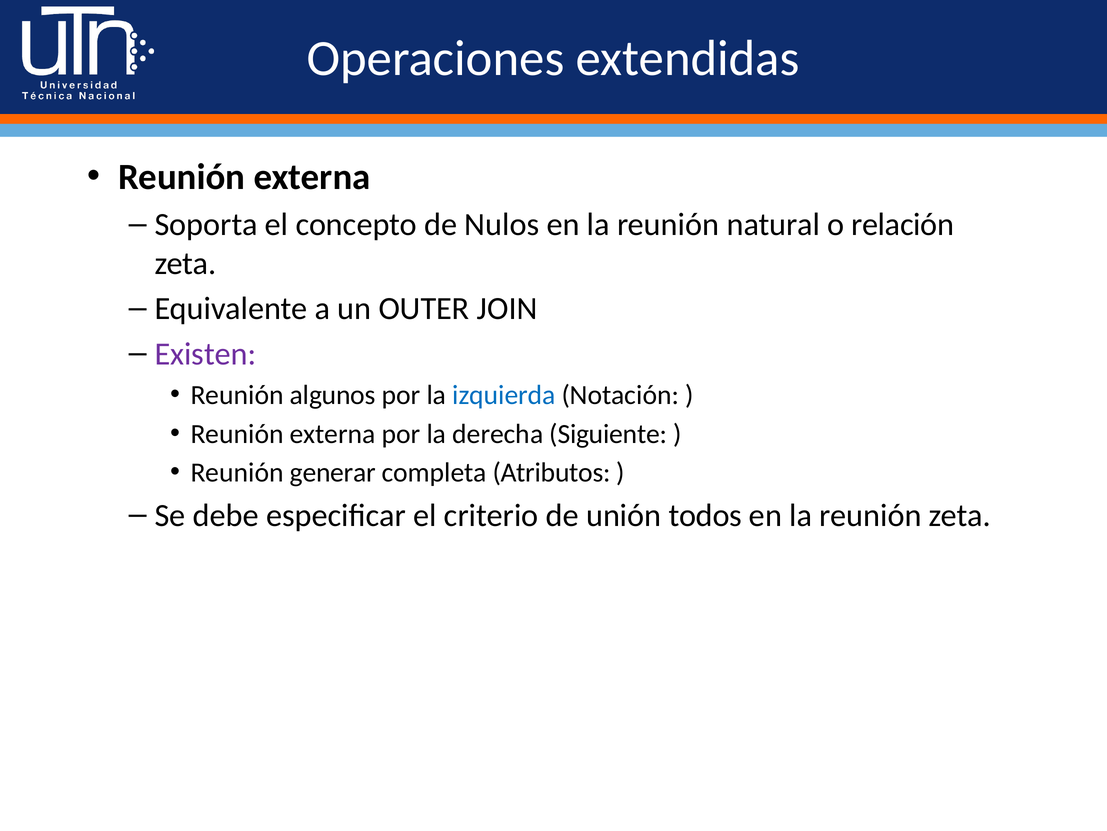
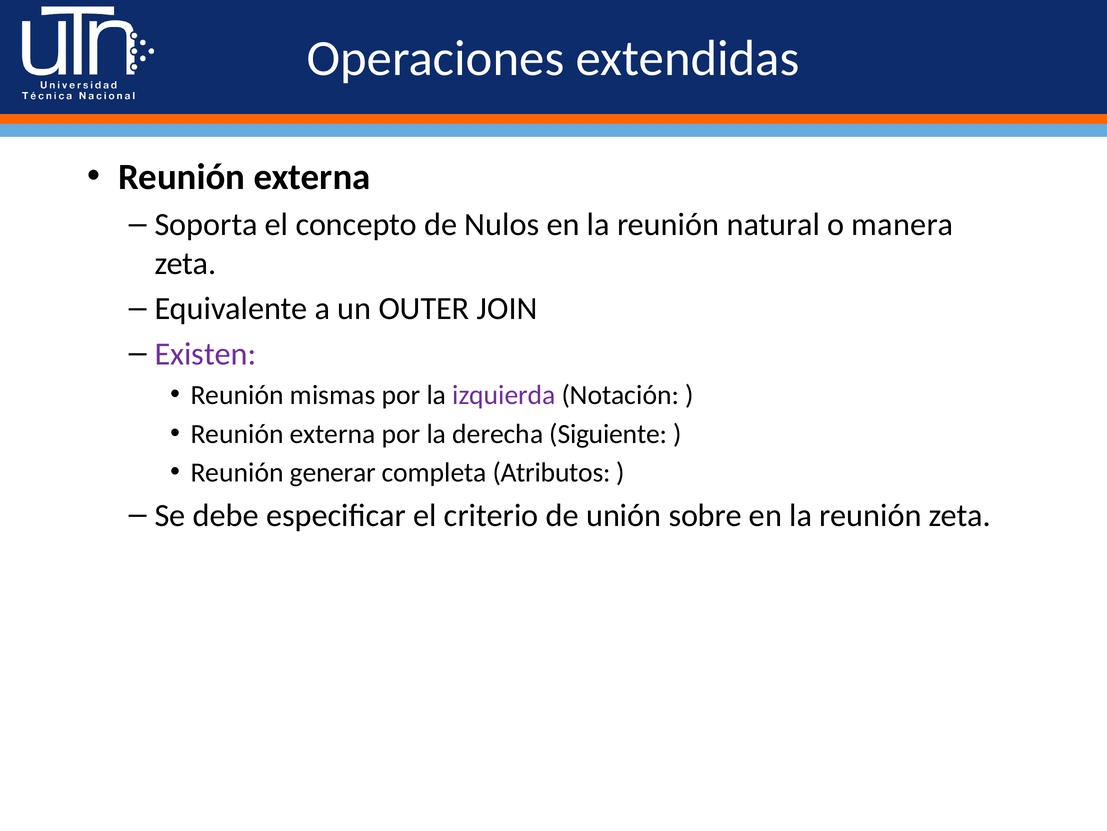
relación: relación -> manera
algunos: algunos -> mismas
izquierda colour: blue -> purple
todos: todos -> sobre
